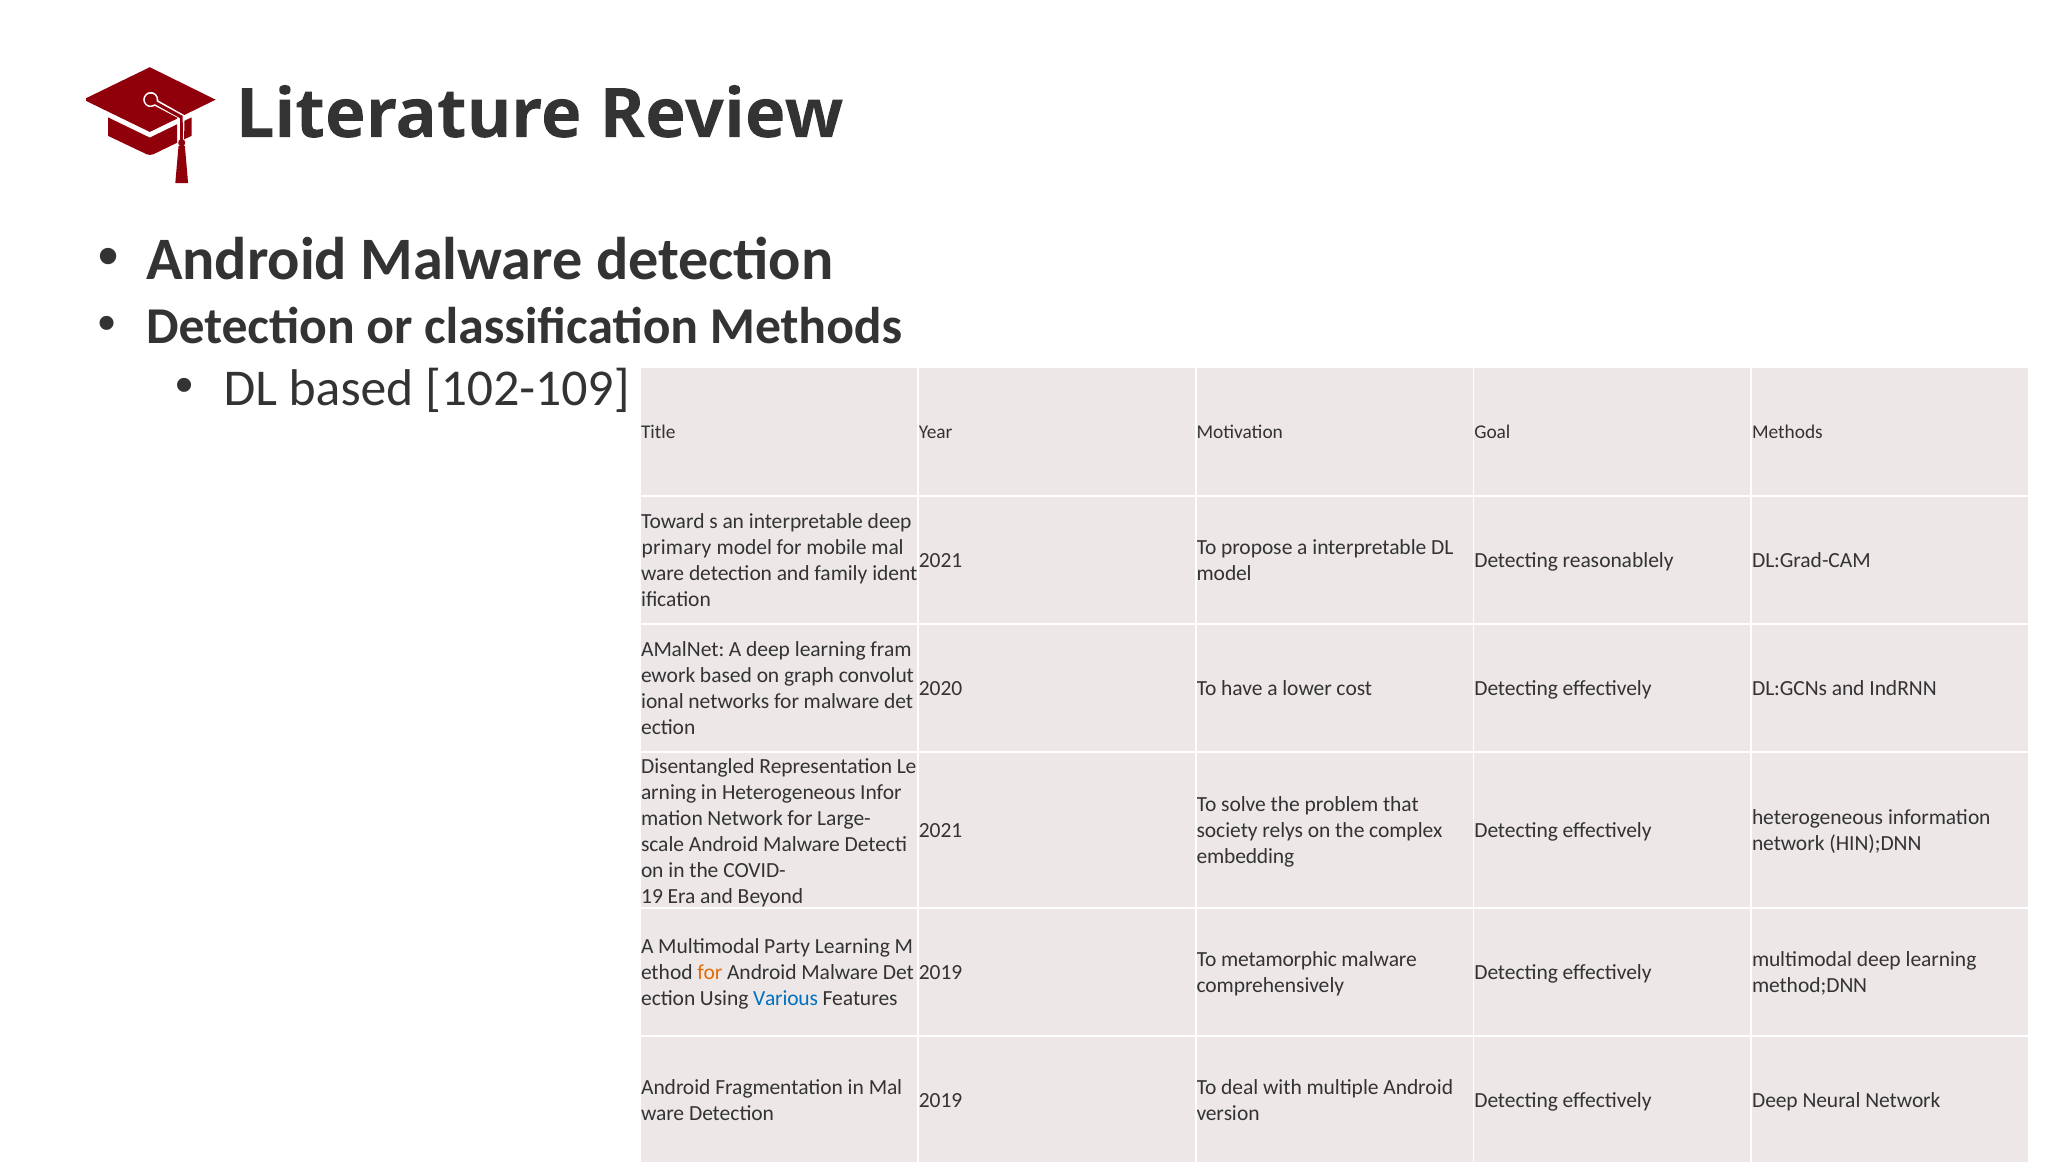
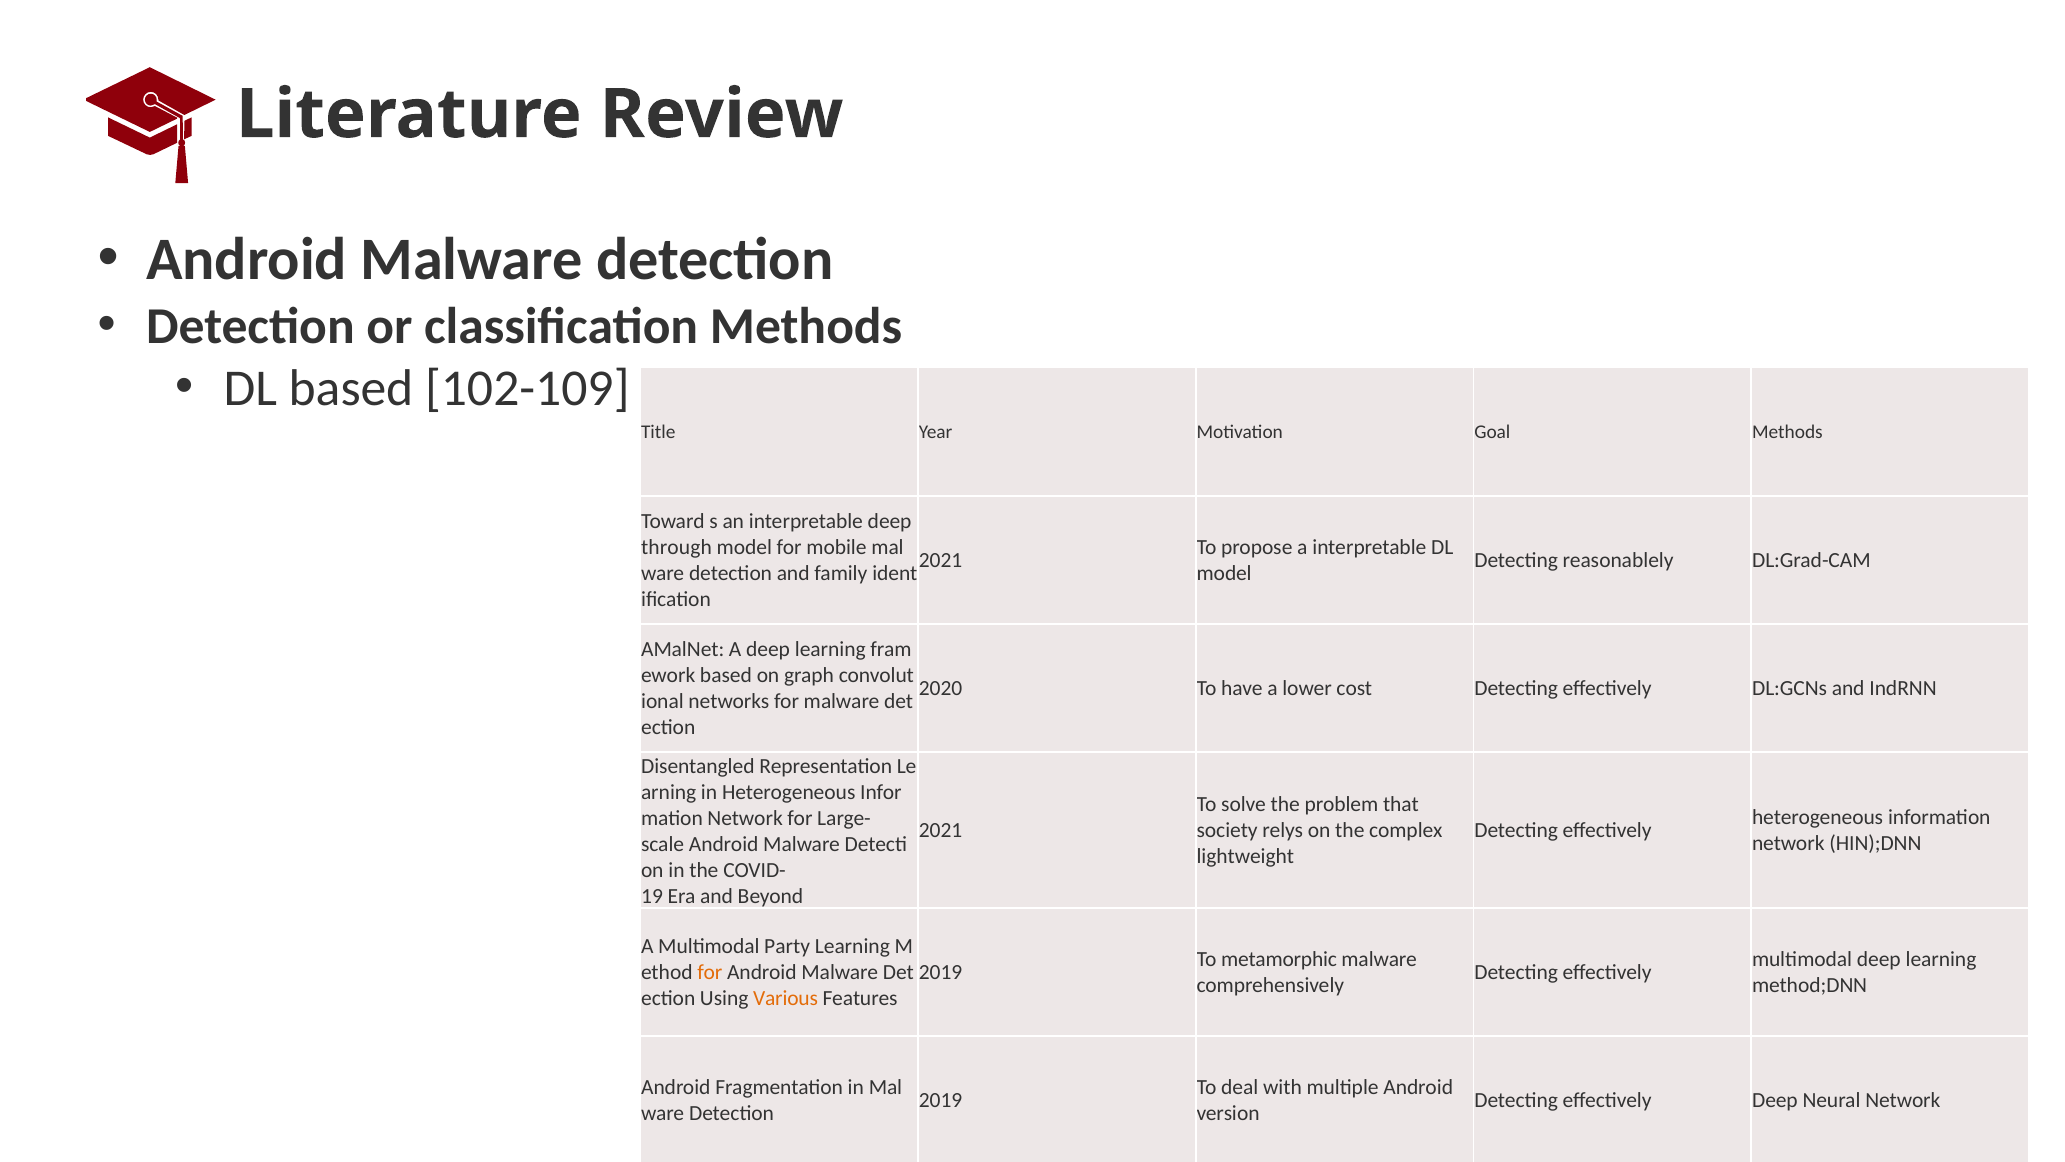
primary: primary -> through
embedding: embedding -> lightweight
Various colour: blue -> orange
